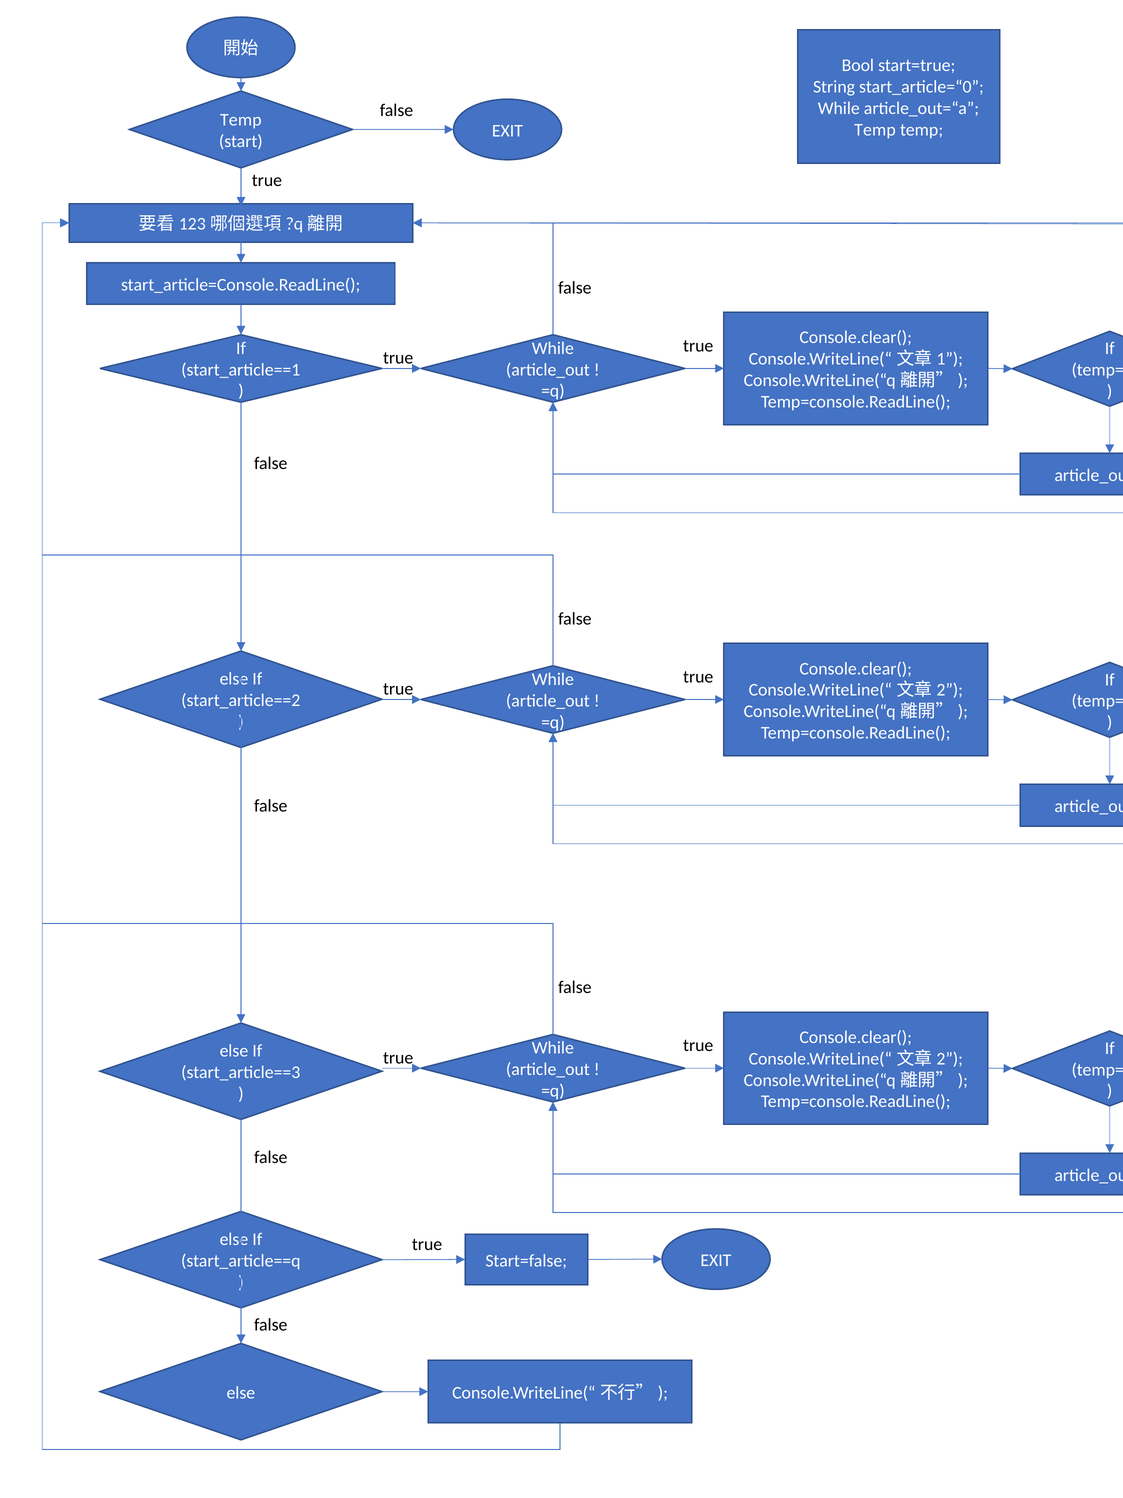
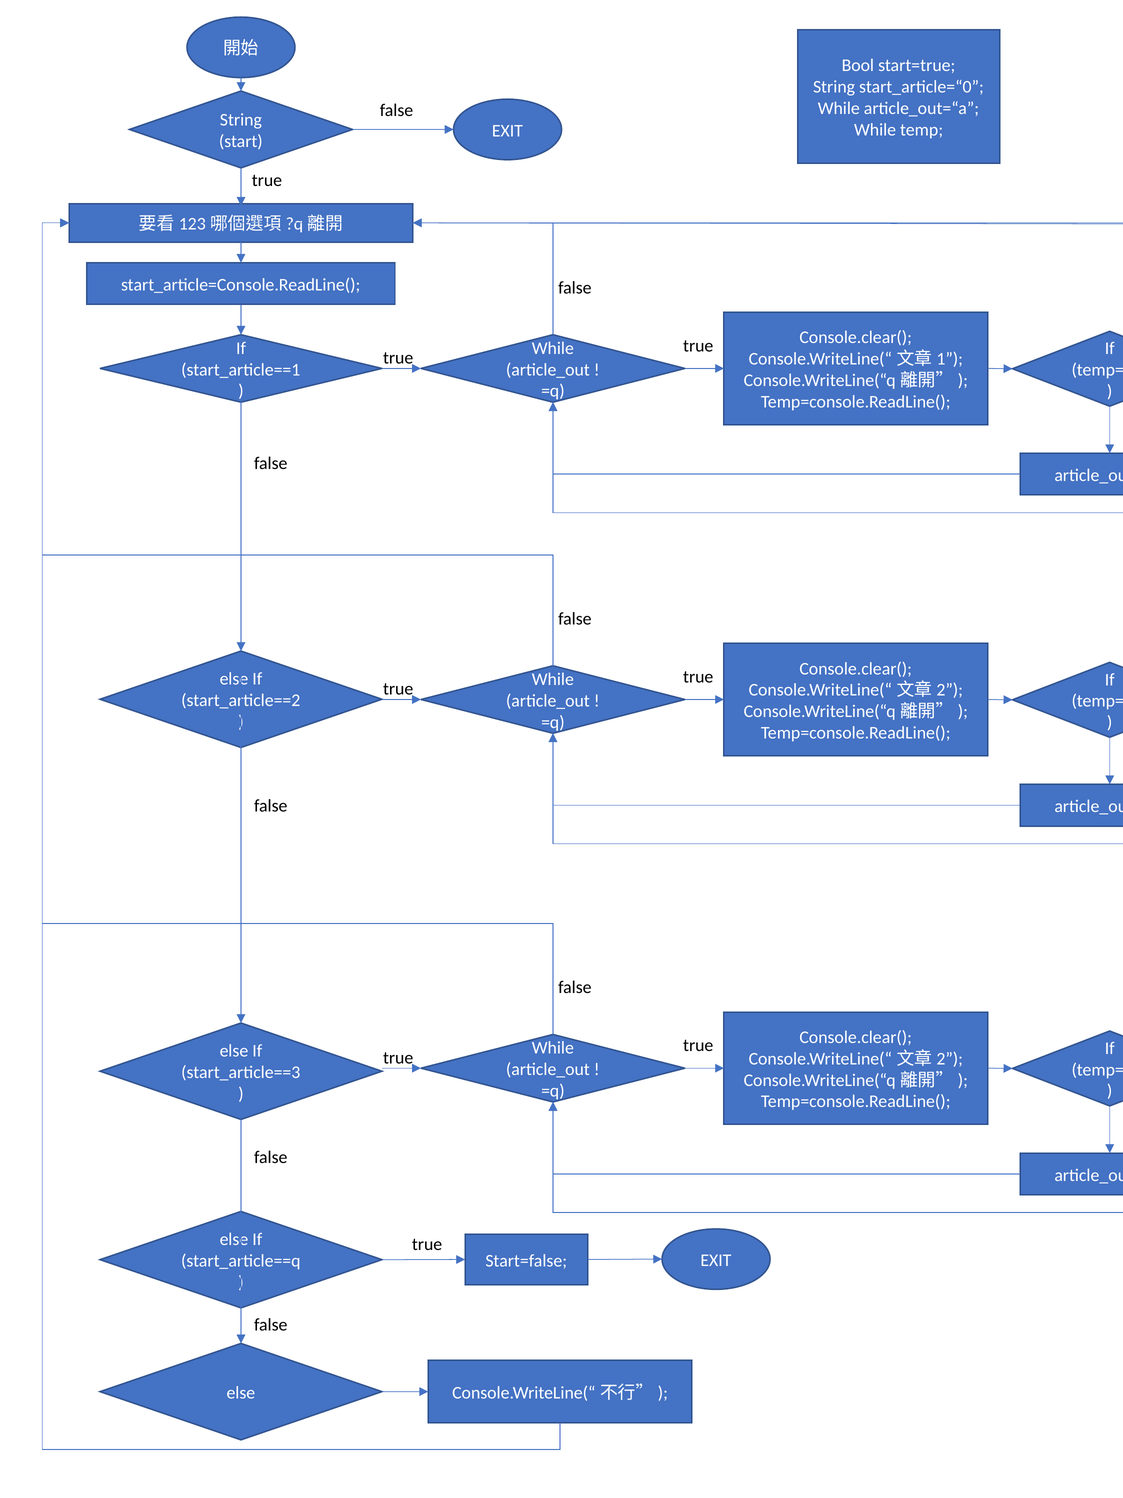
Temp at (241, 120): Temp -> String
Temp at (875, 130): Temp -> While
